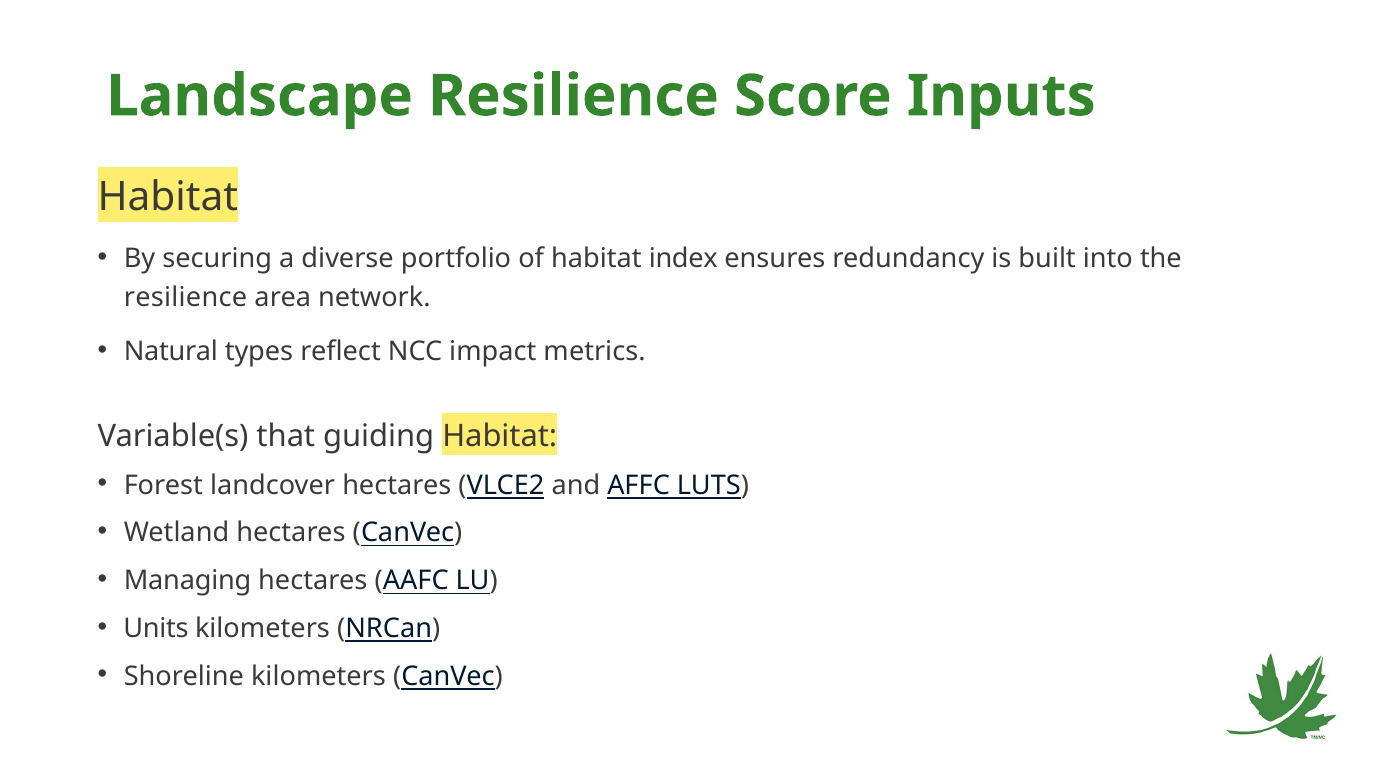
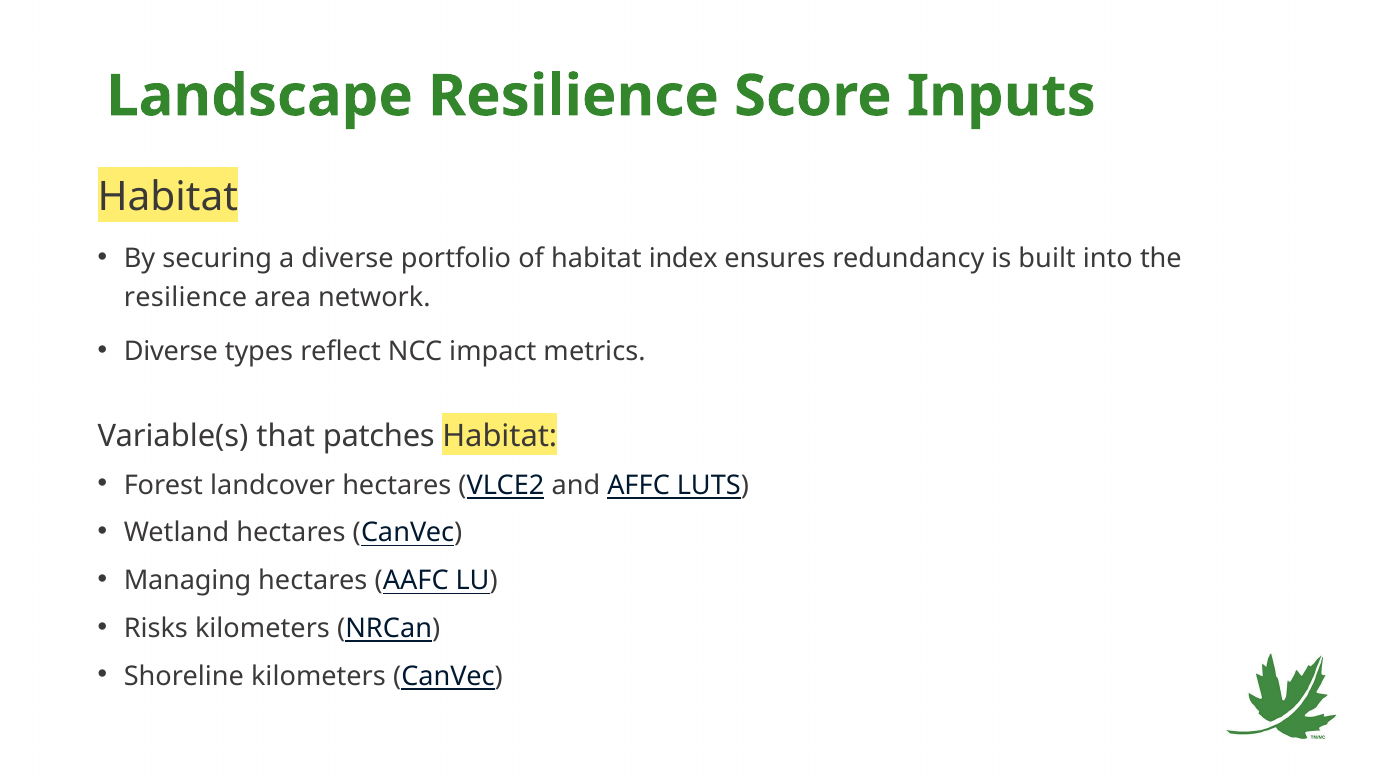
Natural at (171, 351): Natural -> Diverse
guiding: guiding -> patches
Units: Units -> Risks
